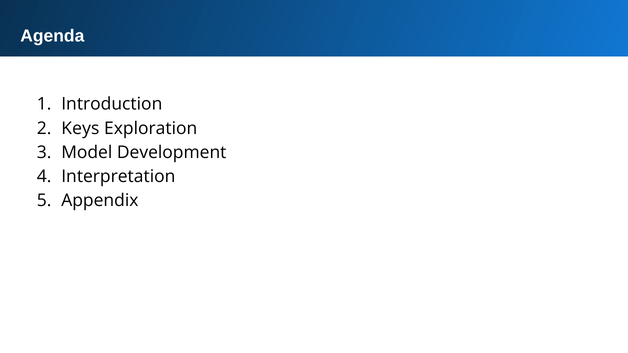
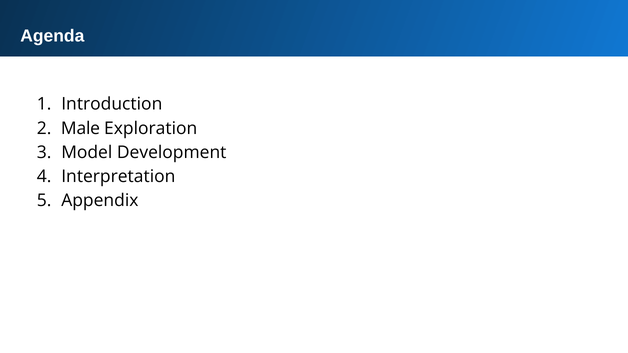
Keys: Keys -> Male
